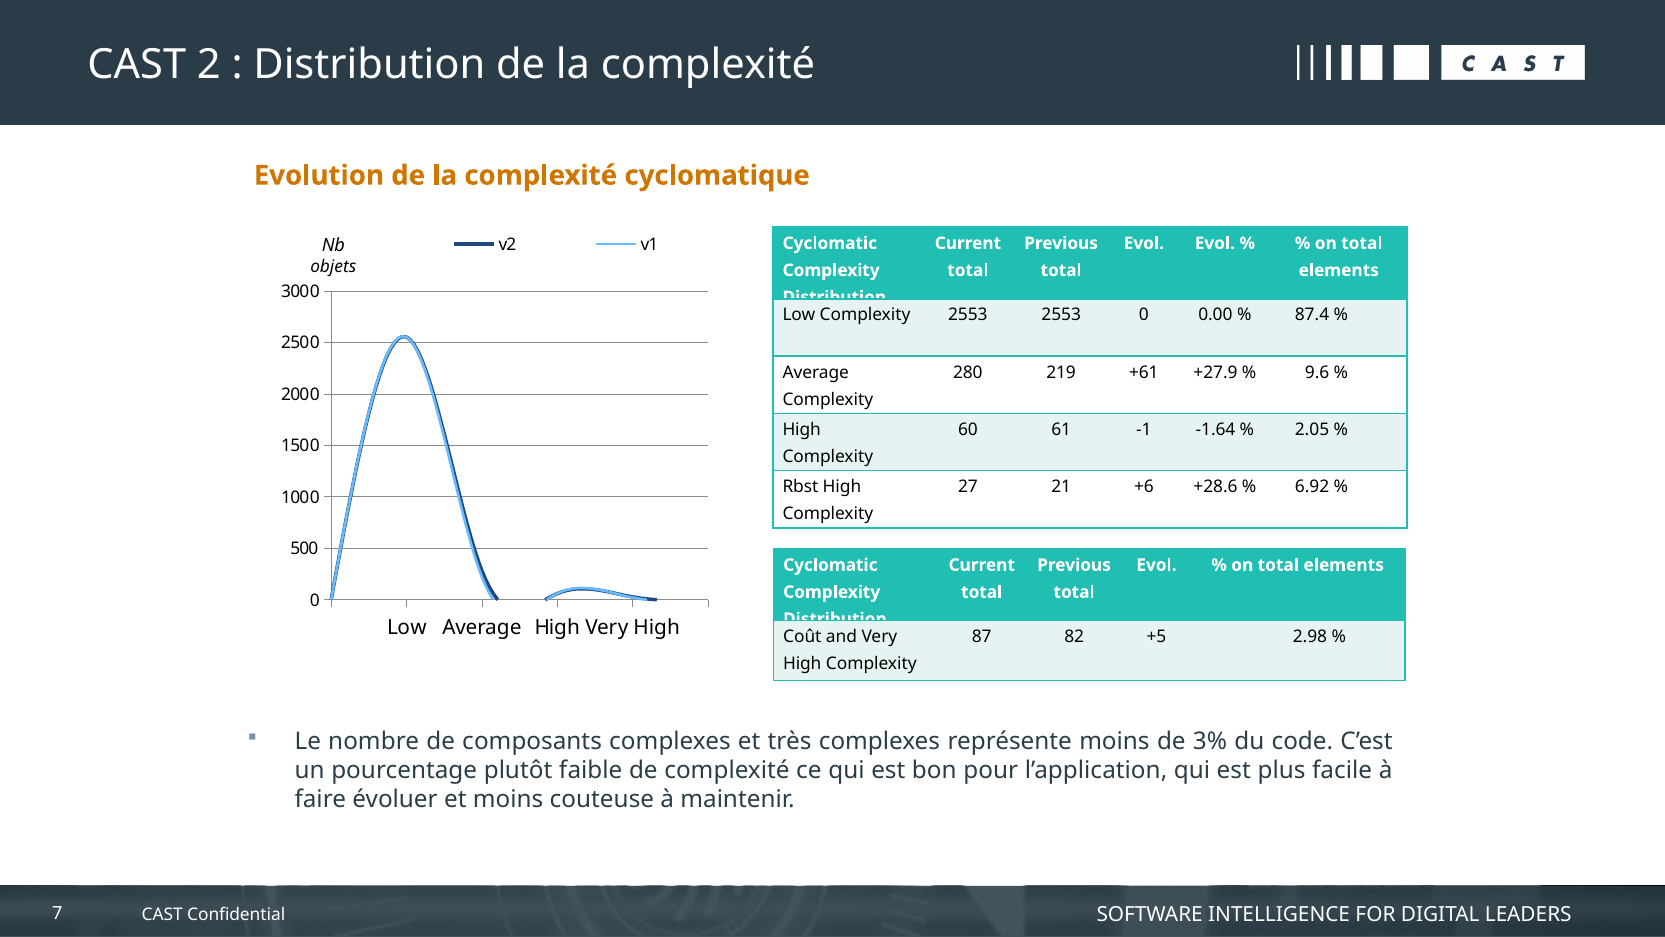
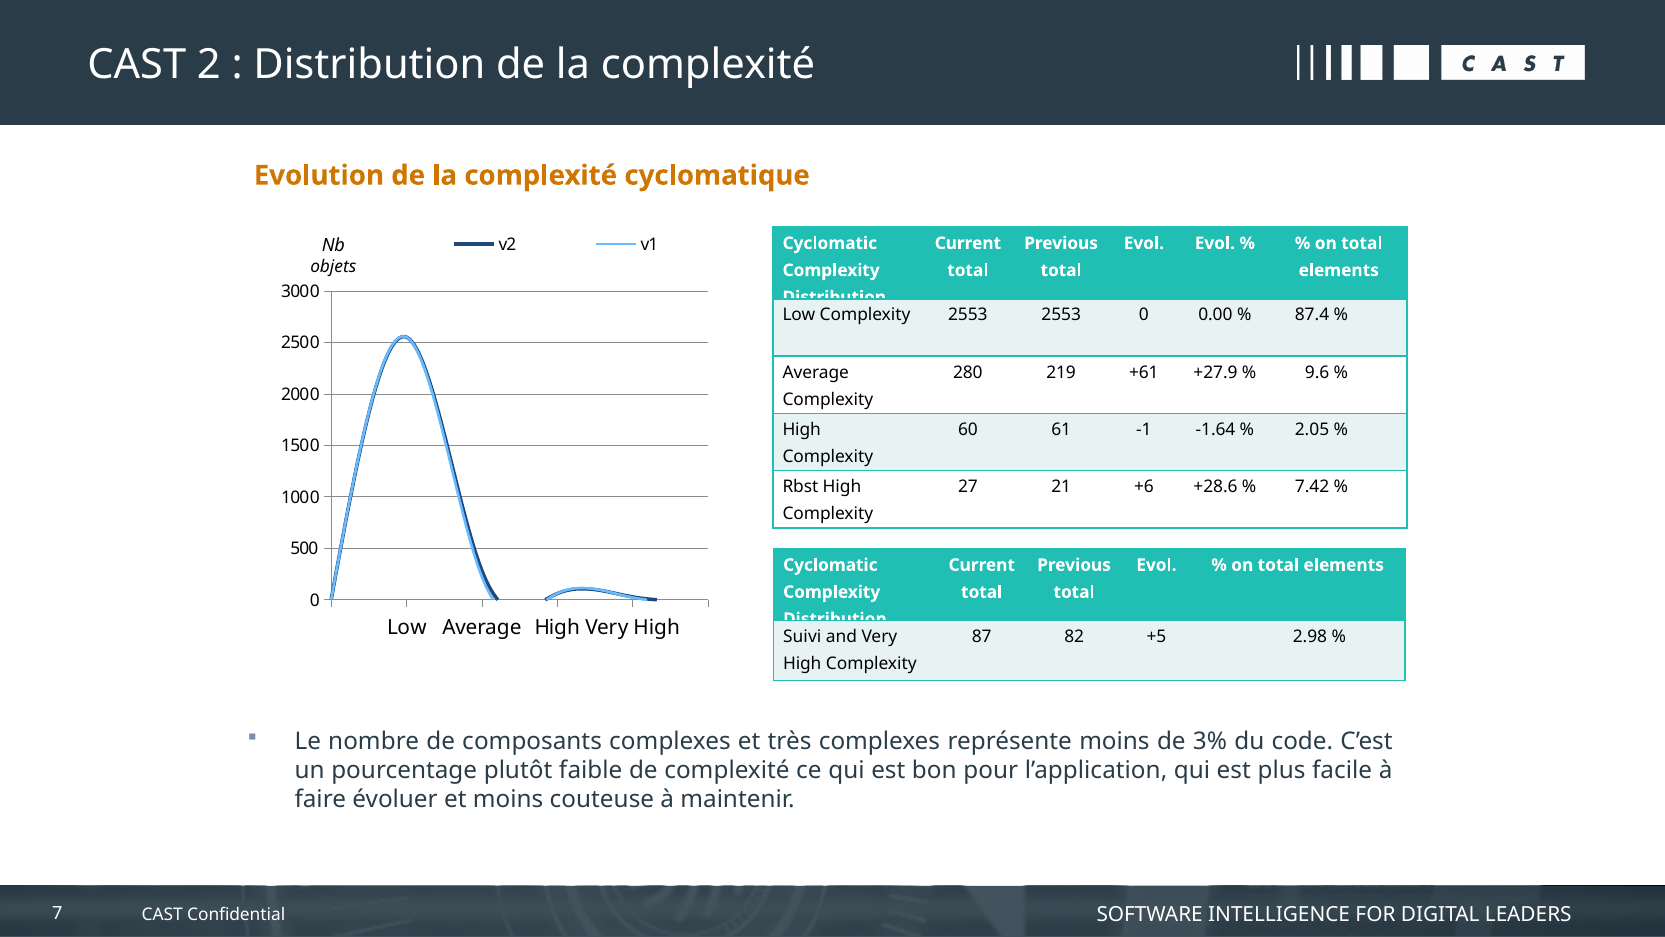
6.92: 6.92 -> 7.42
Coût: Coût -> Suivi
